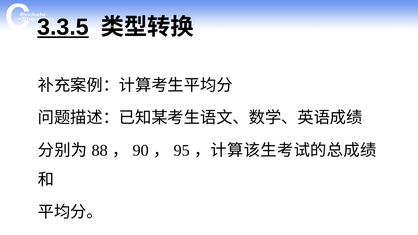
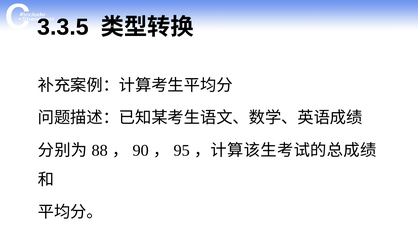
3.3.5 underline: present -> none
